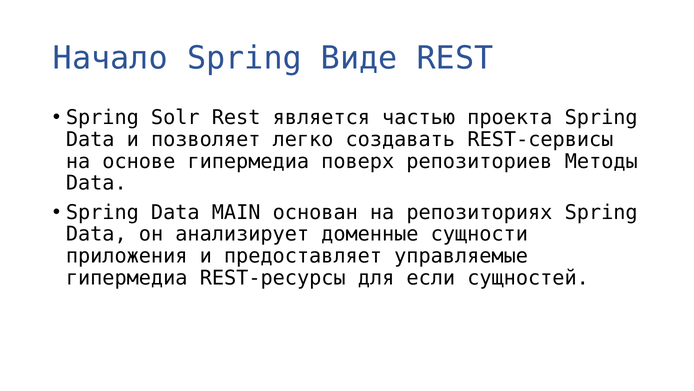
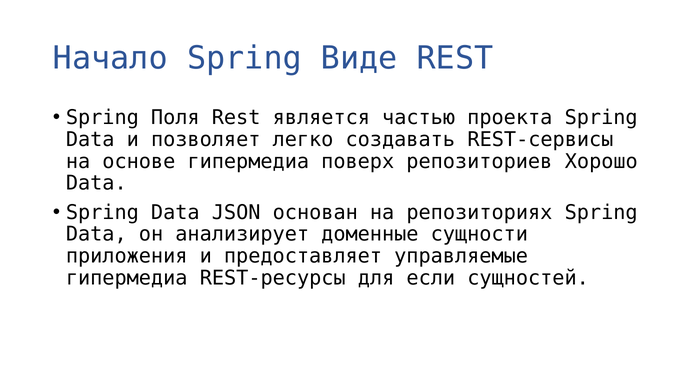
Solr: Solr -> Поля
Методы: Методы -> Хорошо
MAIN: MAIN -> JSON
